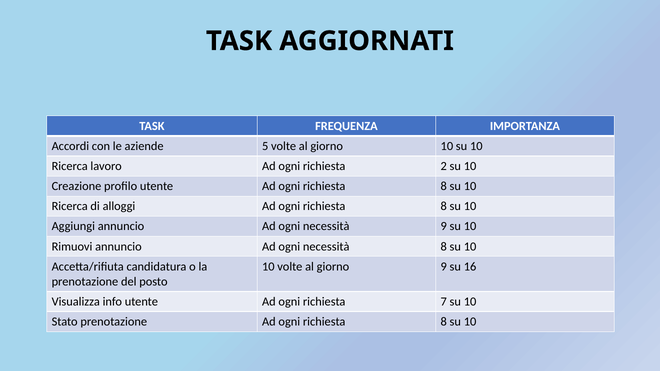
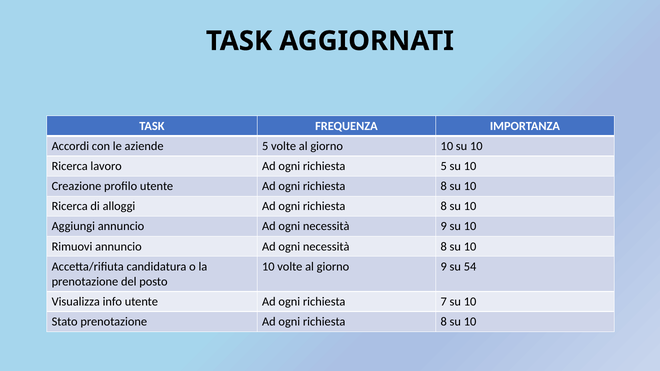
richiesta 2: 2 -> 5
16: 16 -> 54
